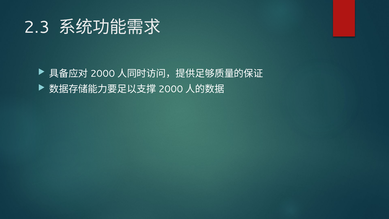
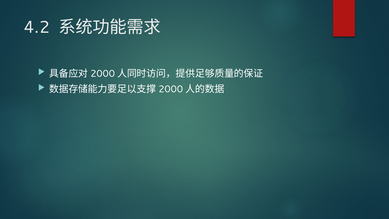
2.3: 2.3 -> 4.2
